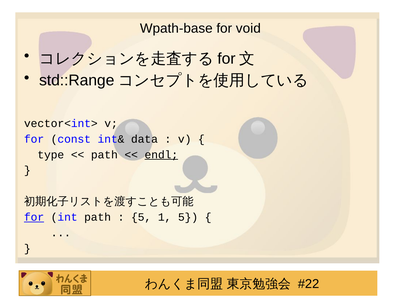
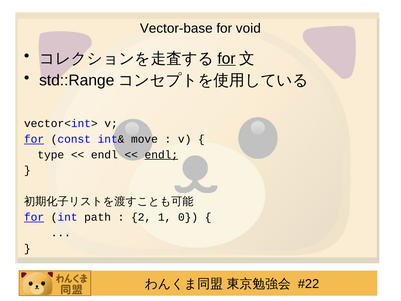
Wpath-base: Wpath-base -> Vector-base
for at (226, 59) underline: none -> present
for at (34, 139) underline: none -> present
data: data -> move
path at (104, 155): path -> endl
5 at (141, 217): 5 -> 2
1 5: 5 -> 0
